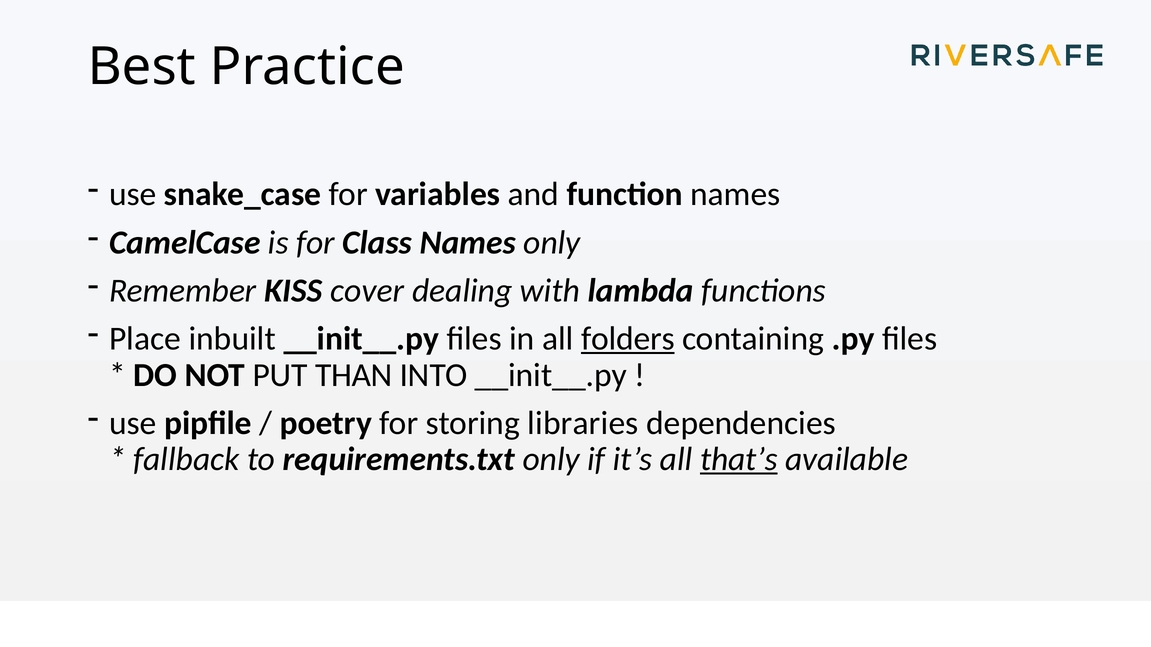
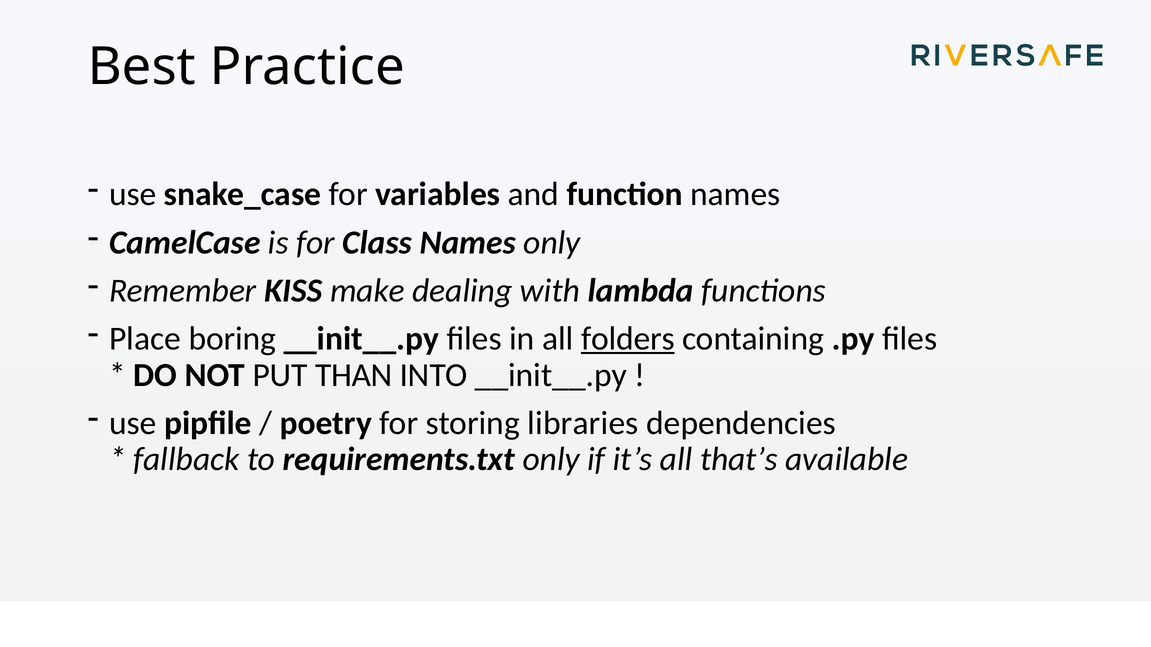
cover: cover -> make
inbuilt: inbuilt -> boring
that’s underline: present -> none
